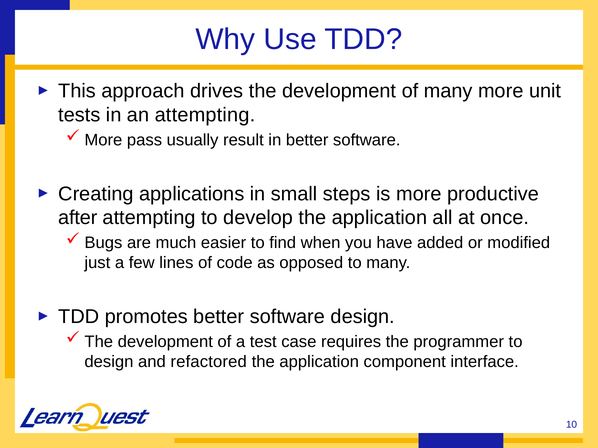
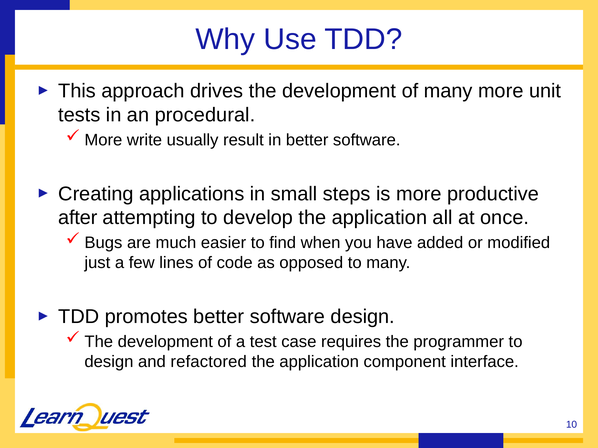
an attempting: attempting -> procedural
pass: pass -> write
